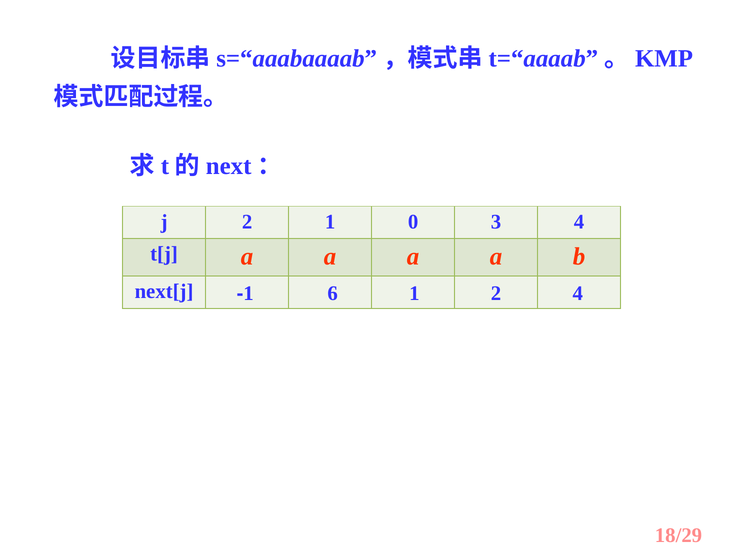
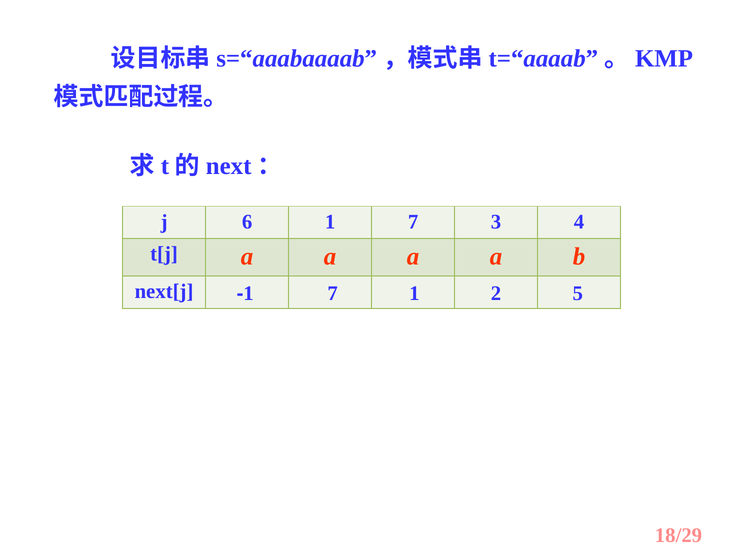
j 2: 2 -> 6
1 0: 0 -> 7
-1 6: 6 -> 7
2 4: 4 -> 5
